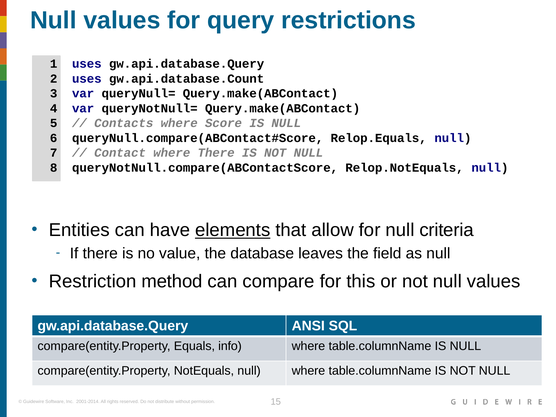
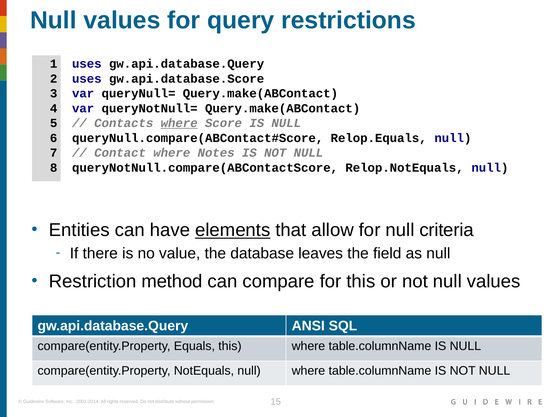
gw.api.database.Count: gw.api.database.Count -> gw.api.database.Score
where at (179, 123) underline: none -> present
where There: There -> Notes
Equals info: info -> this
